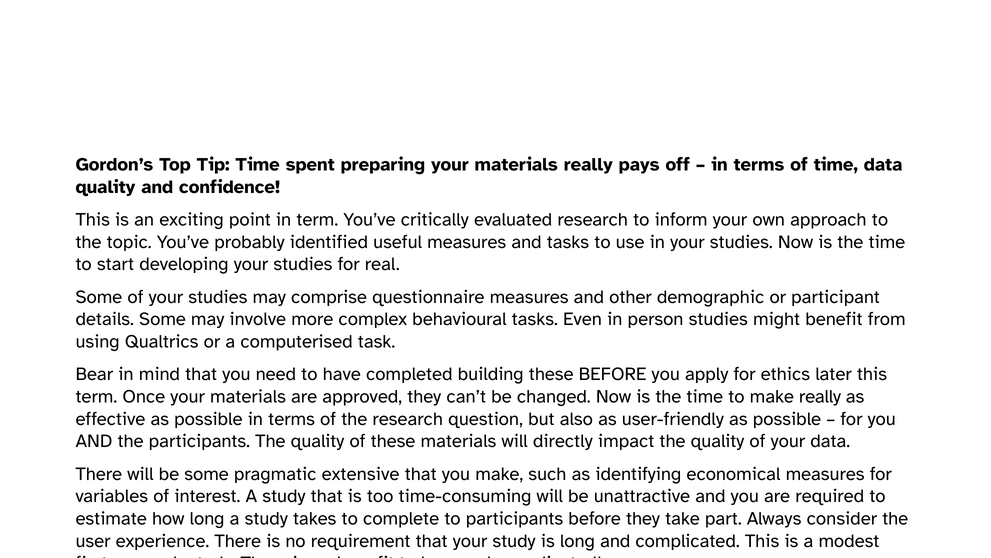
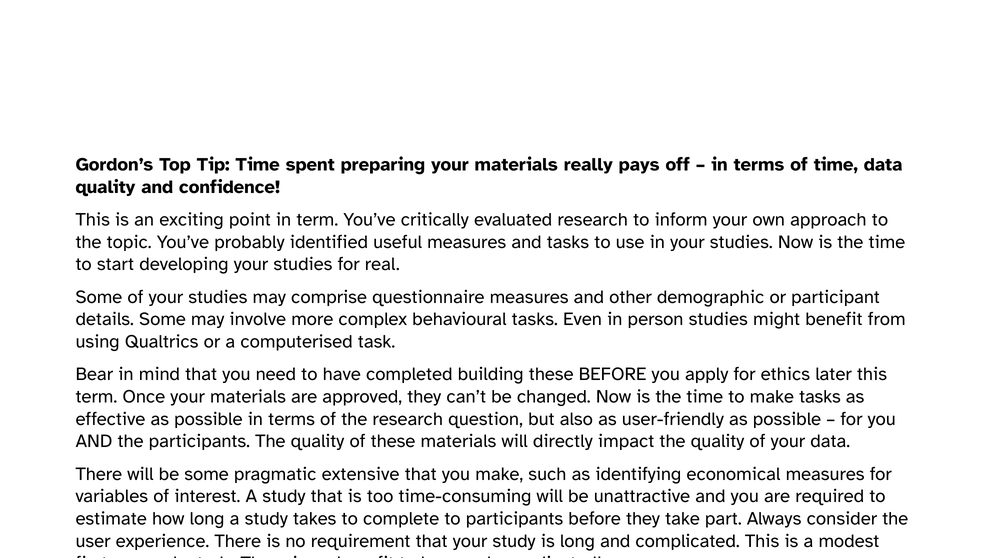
make really: really -> tasks
